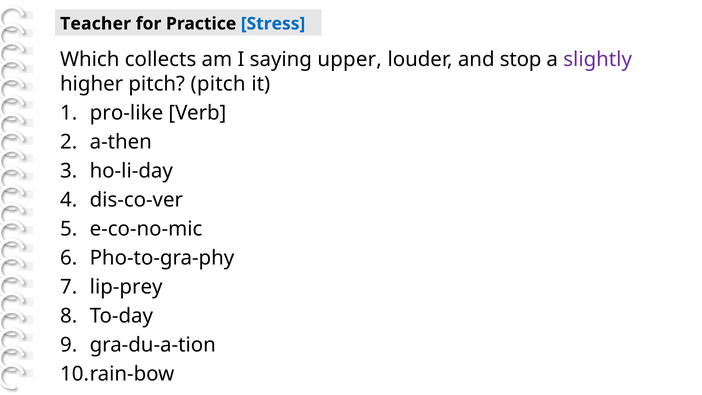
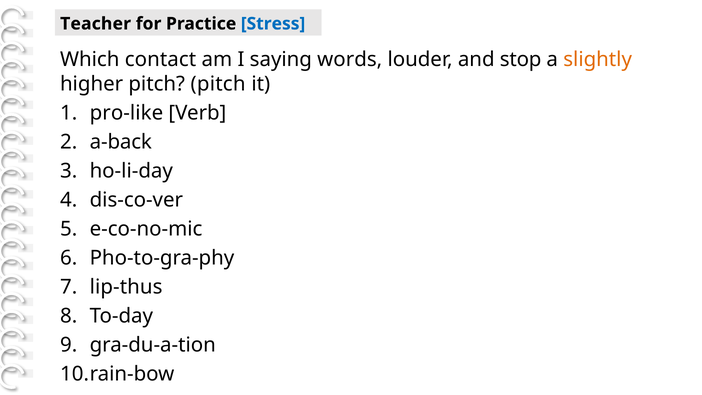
collects: collects -> contact
upper: upper -> words
slightly colour: purple -> orange
a-then: a-then -> a-back
lip-prey: lip-prey -> lip-thus
